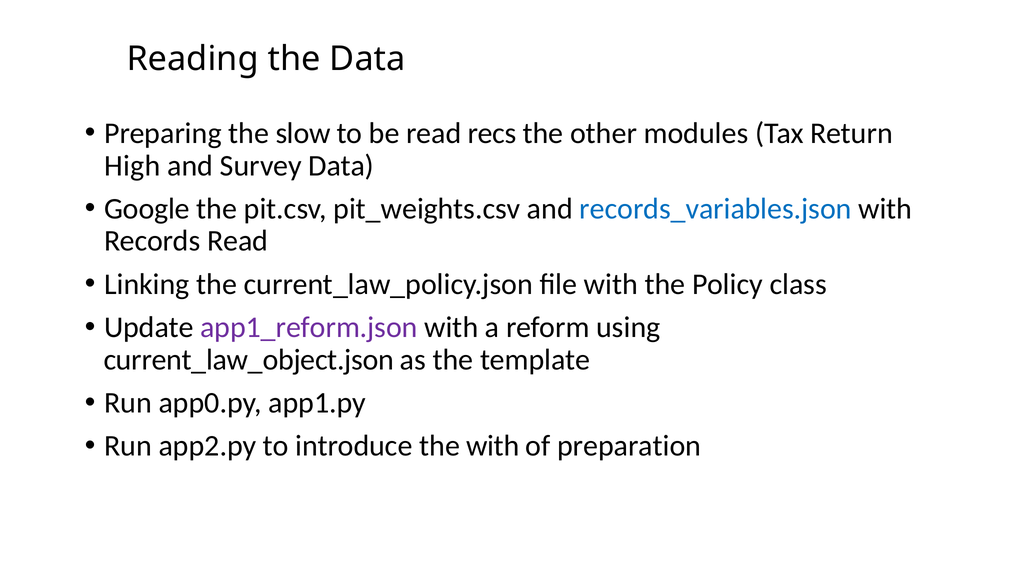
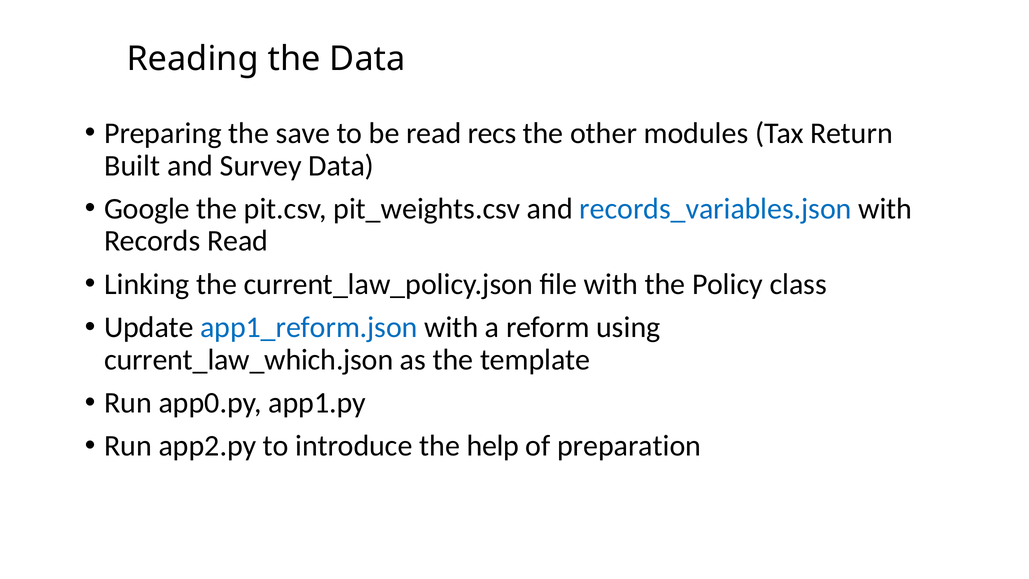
slow: slow -> save
High: High -> Built
app1_reform.json colour: purple -> blue
current_law_object.json: current_law_object.json -> current_law_which.json
the with: with -> help
